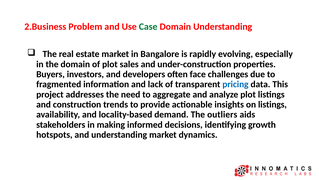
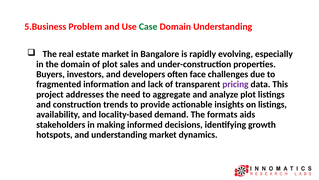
2.Business: 2.Business -> 5.Business
pricing colour: blue -> purple
outliers: outliers -> formats
